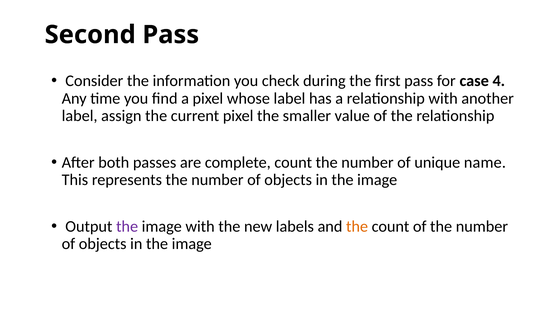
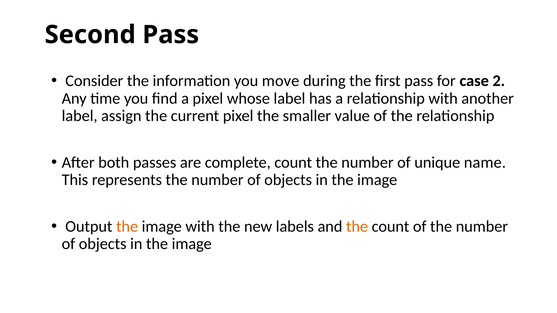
check: check -> move
4: 4 -> 2
the at (127, 227) colour: purple -> orange
